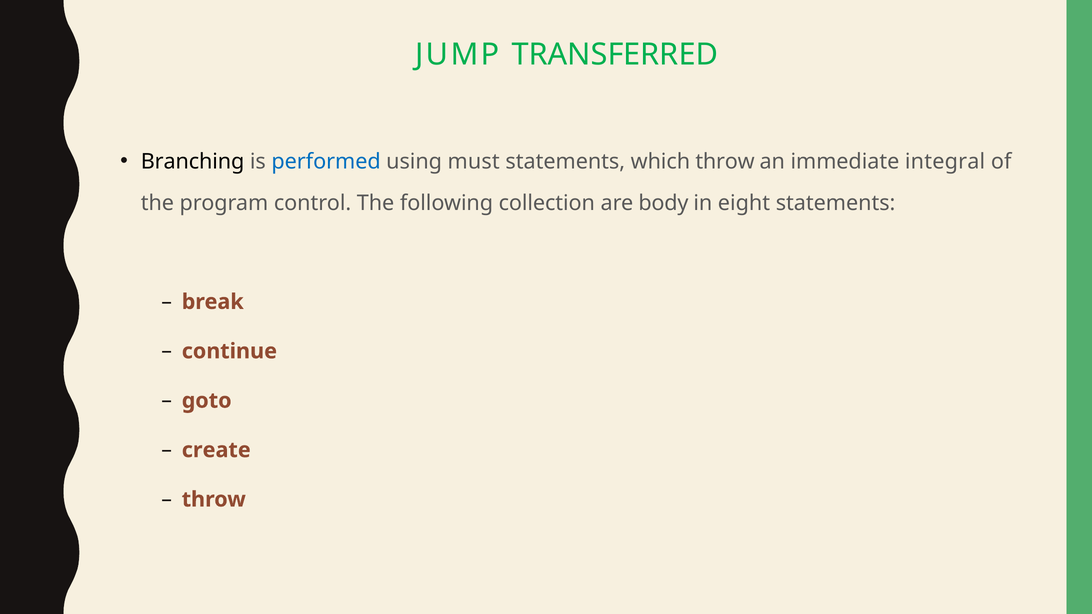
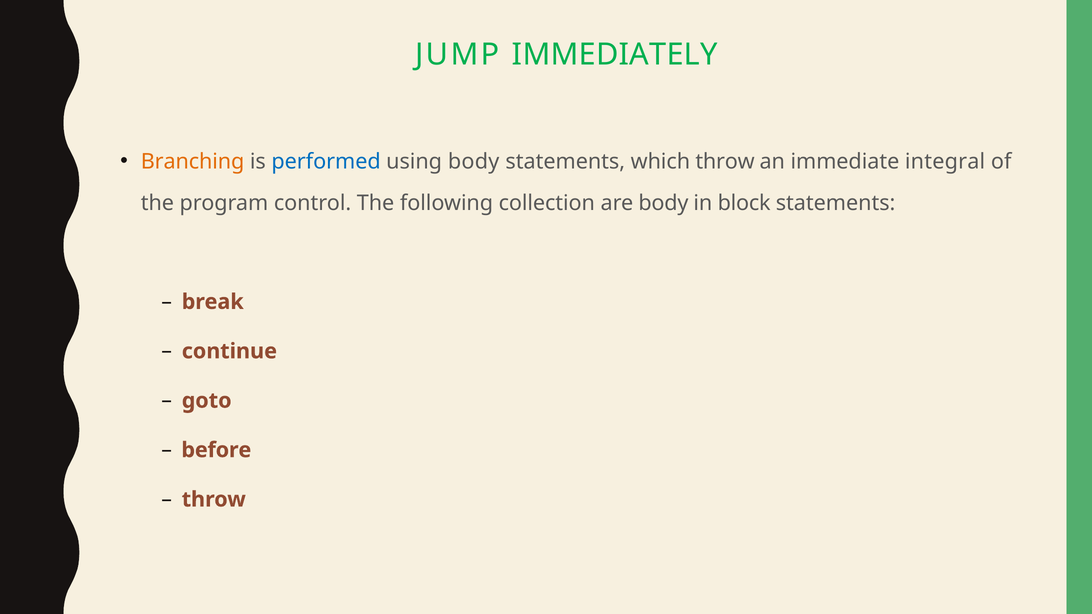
TRANSFERRED: TRANSFERRED -> IMMEDIATELY
Branching colour: black -> orange
using must: must -> body
eight: eight -> block
create: create -> before
